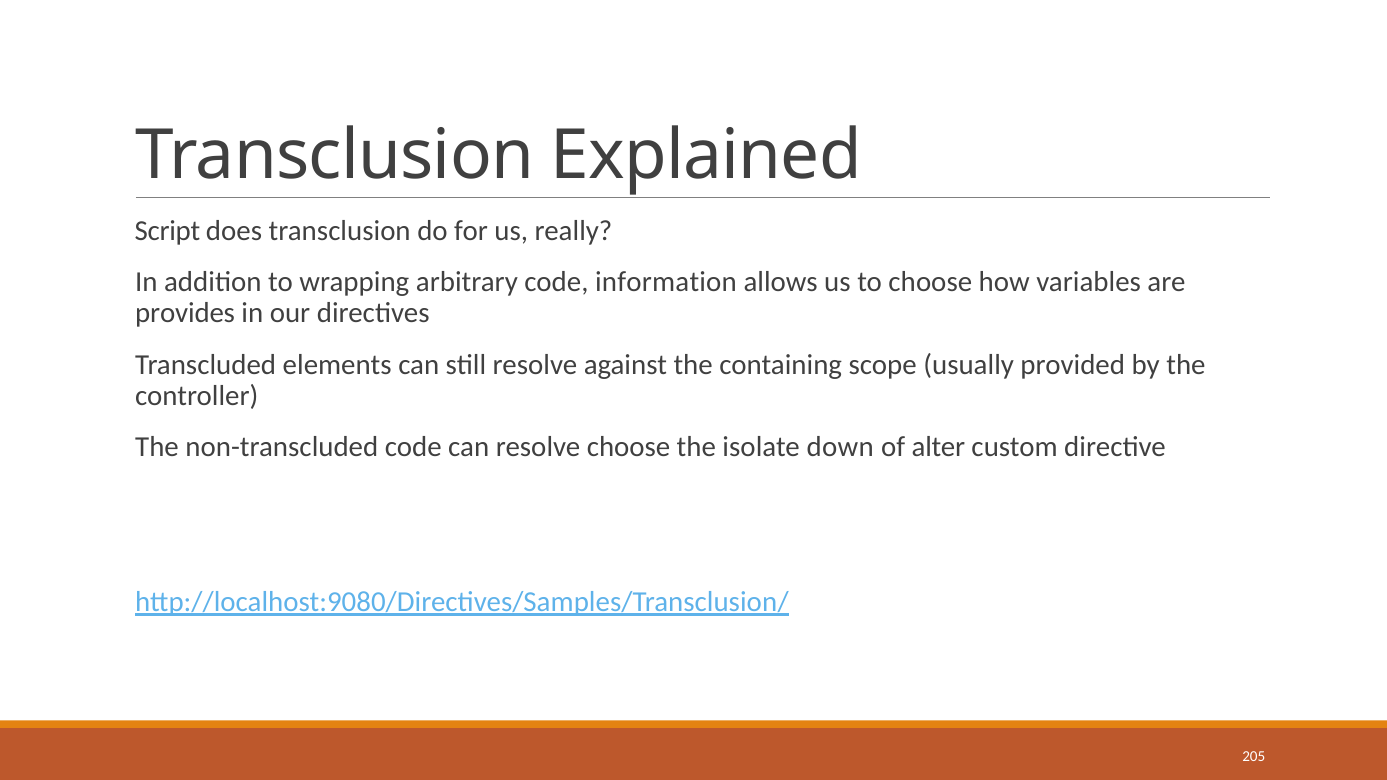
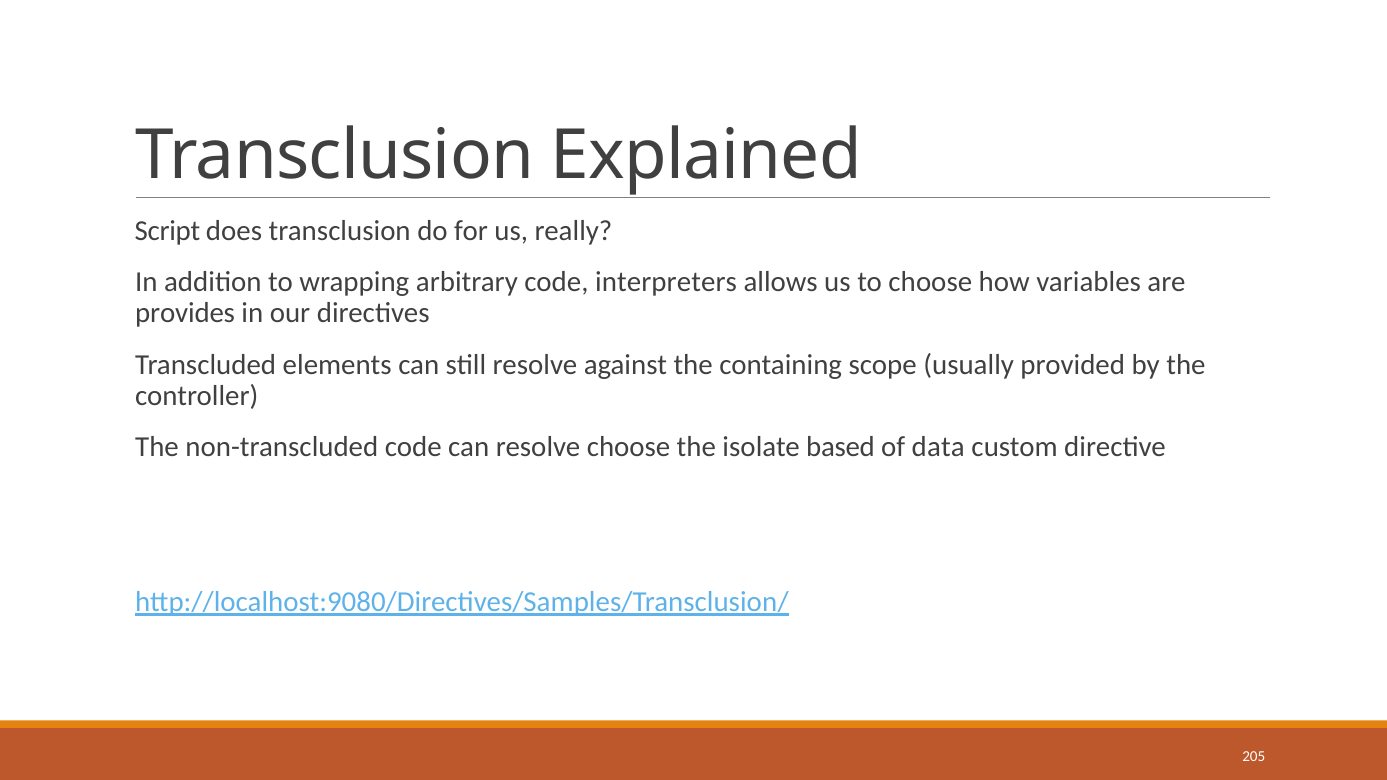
information: information -> interpreters
down: down -> based
alter: alter -> data
